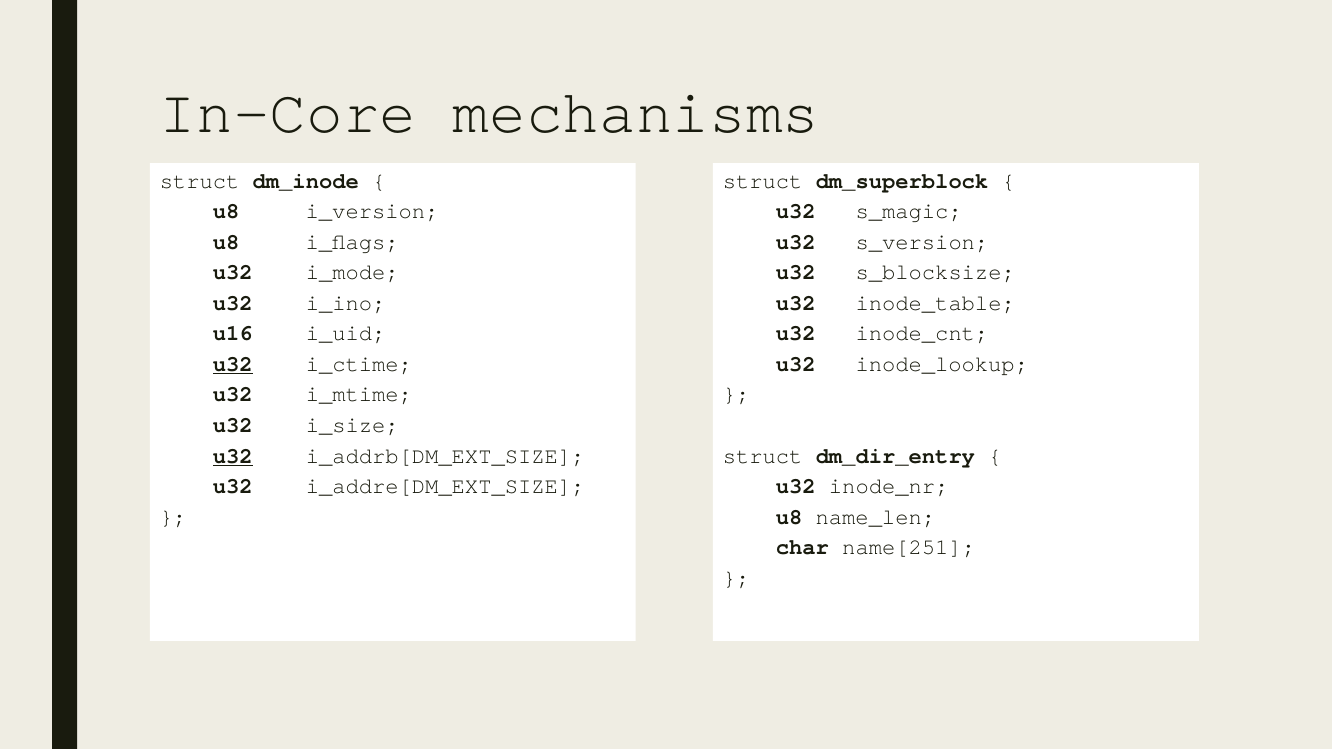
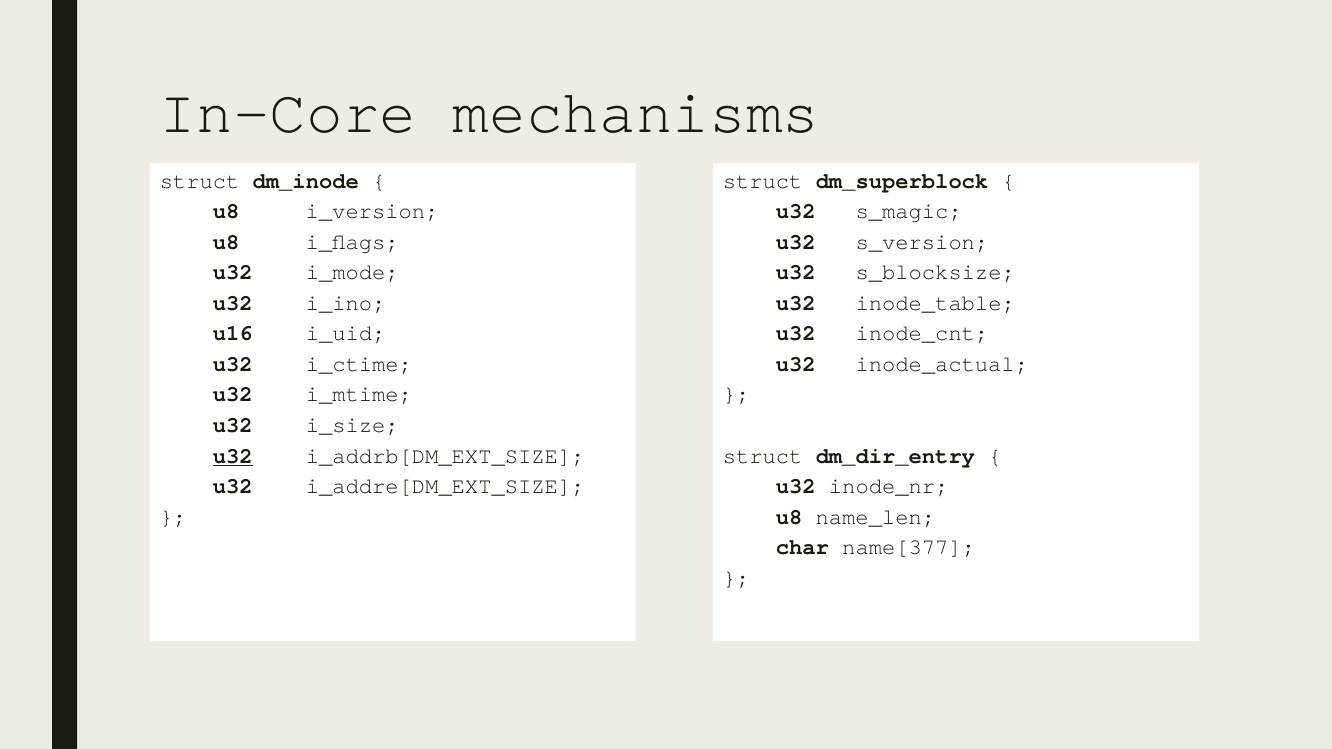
u32 at (233, 364) underline: present -> none
inode_lookup: inode_lookup -> inode_actual
name[251: name[251 -> name[377
